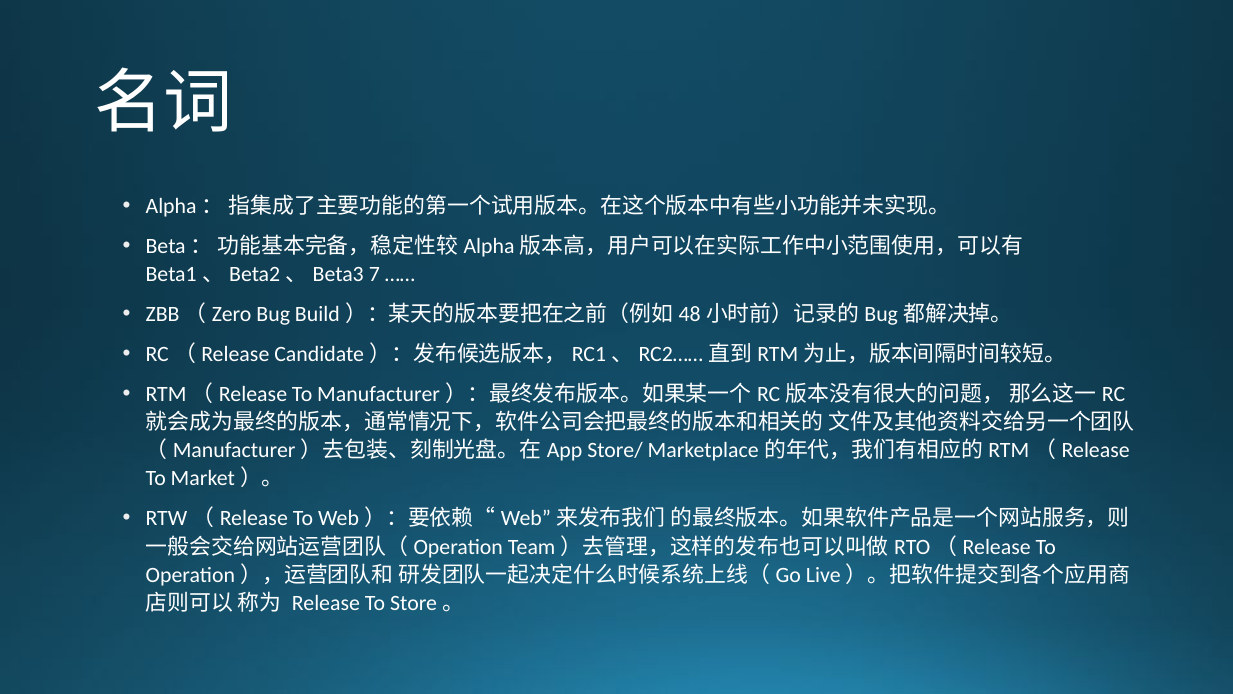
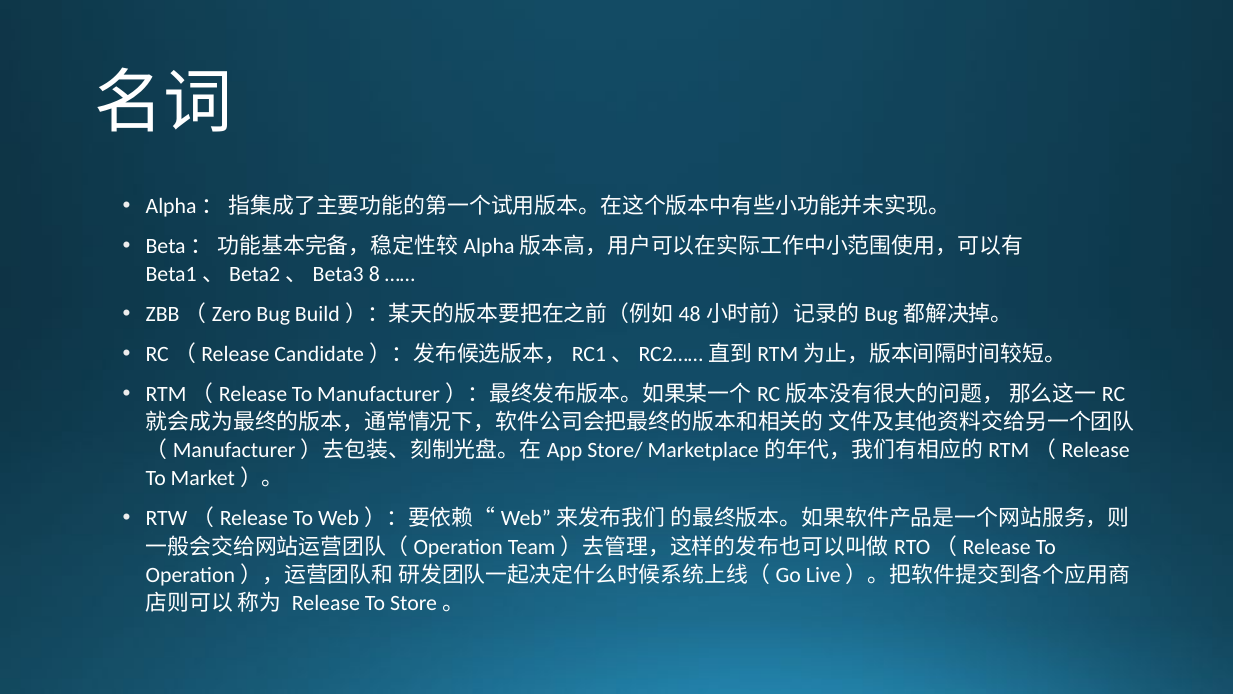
7: 7 -> 8
